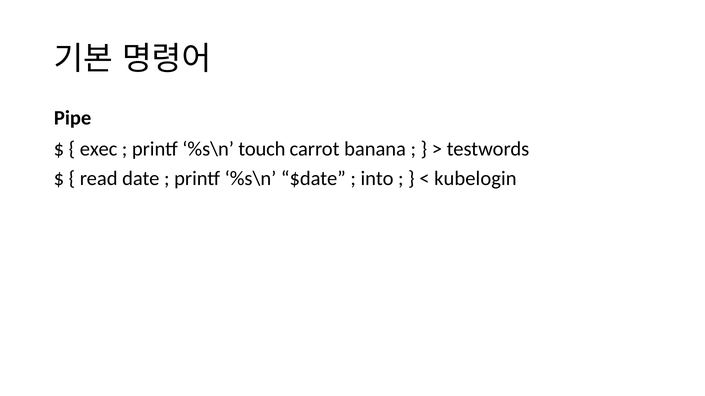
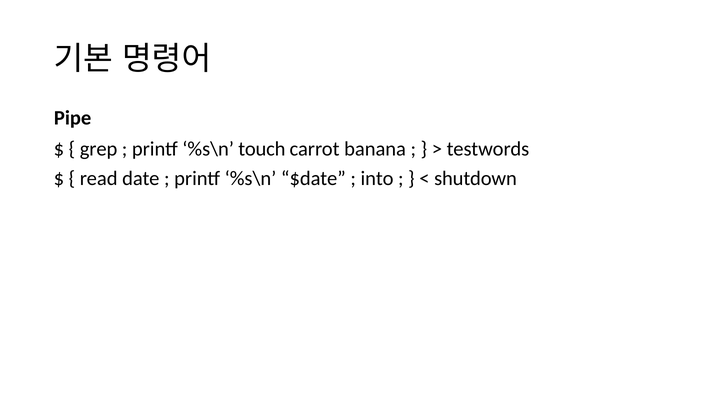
exec: exec -> grep
kubelogin: kubelogin -> shutdown
